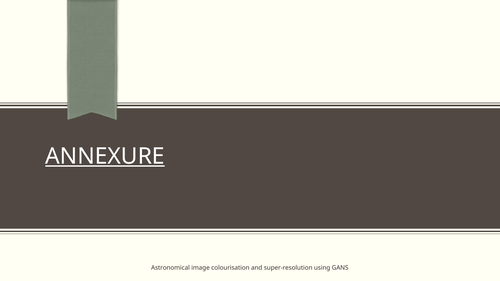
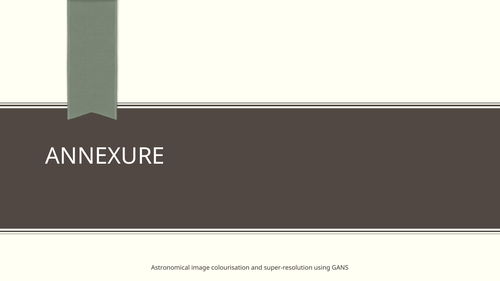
ANNEXURE underline: present -> none
